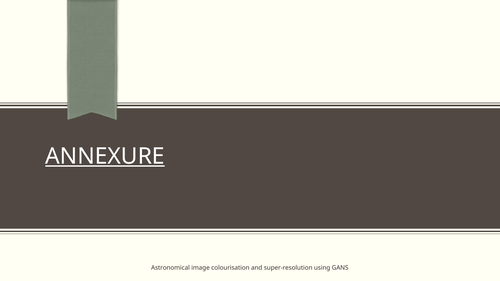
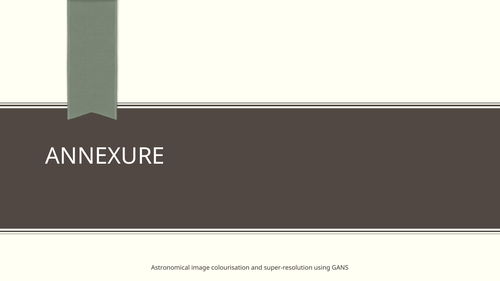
ANNEXURE underline: present -> none
